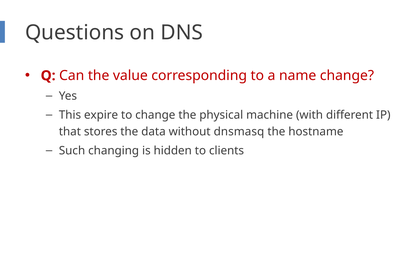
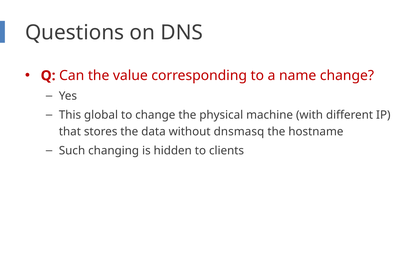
expire: expire -> global
